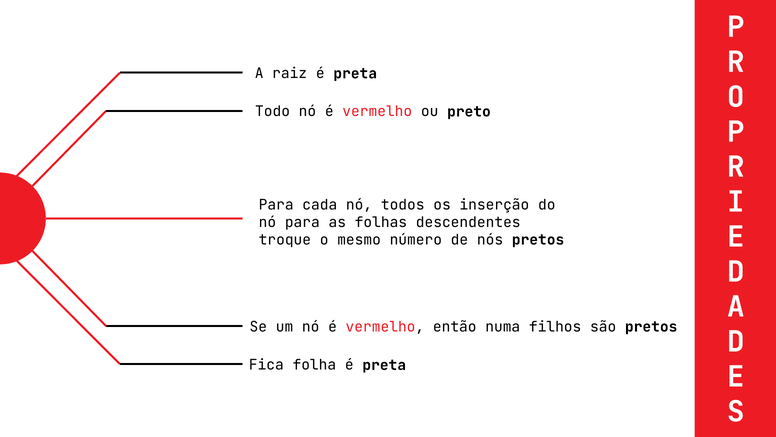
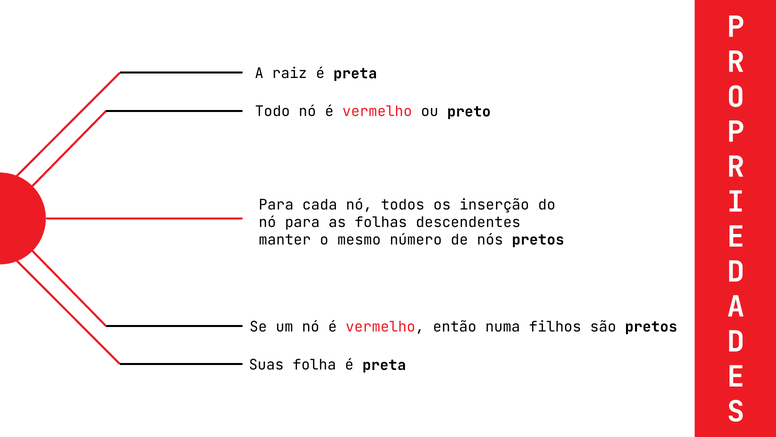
troque: troque -> manter
Fica: Fica -> Suas
